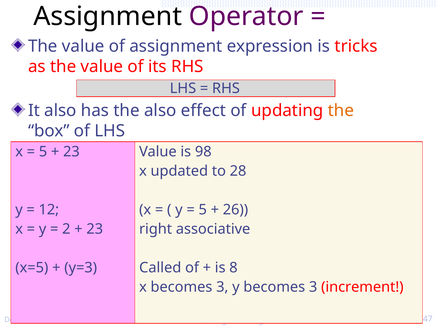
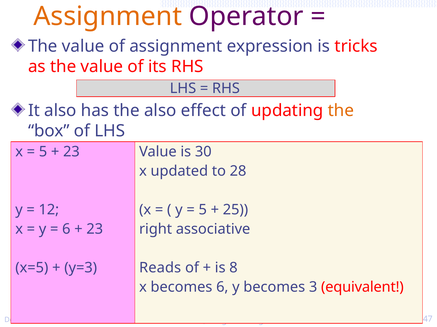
Assignment at (108, 16) colour: black -> orange
98: 98 -> 30
26: 26 -> 25
2 at (66, 229): 2 -> 6
Called: Called -> Reads
x becomes 3: 3 -> 6
increment: increment -> equivalent
